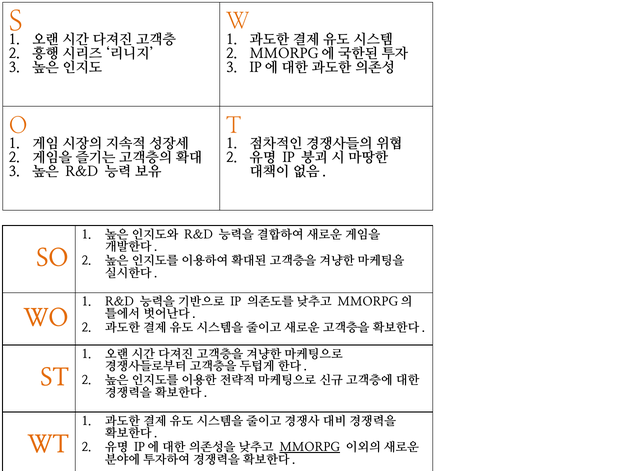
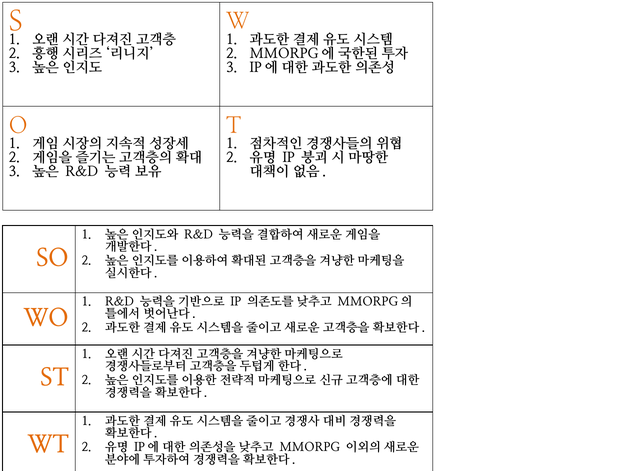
MMORPG underline: present -> none
